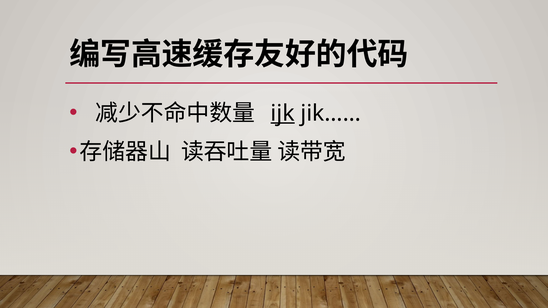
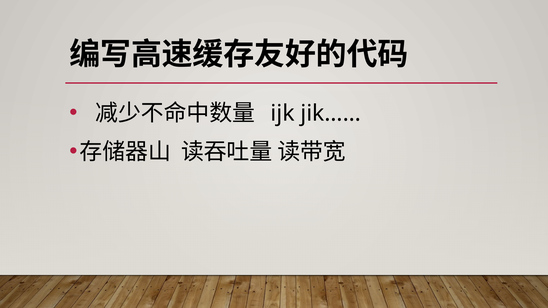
ijk underline: present -> none
